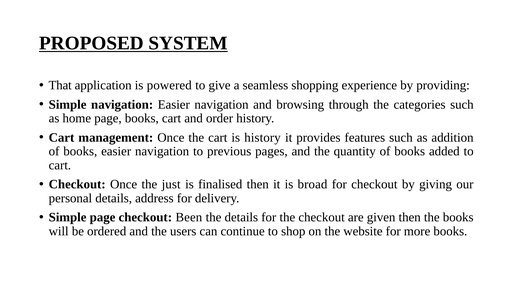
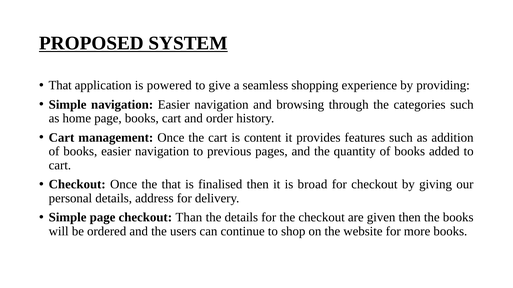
is history: history -> content
the just: just -> that
Been: Been -> Than
